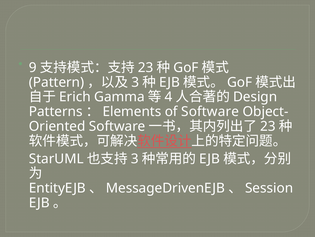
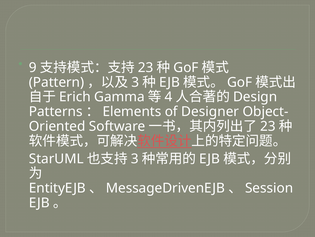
of Software: Software -> Designer
